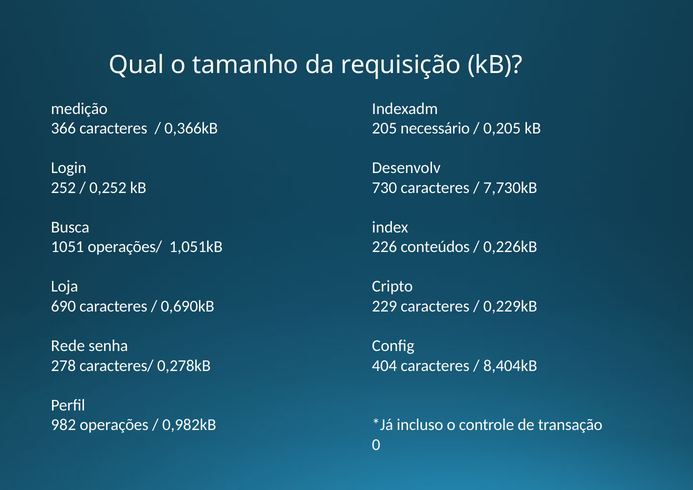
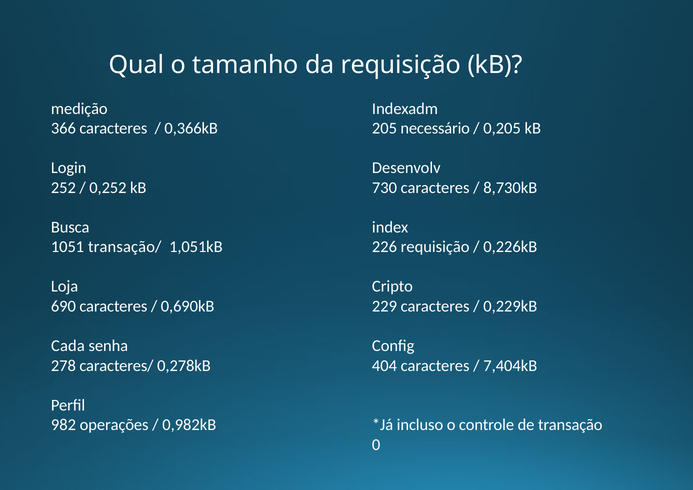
7,730kB: 7,730kB -> 8,730kB
operações/: operações/ -> transação/
226 conteúdos: conteúdos -> requisição
Rede: Rede -> Cada
8,404kB: 8,404kB -> 7,404kB
